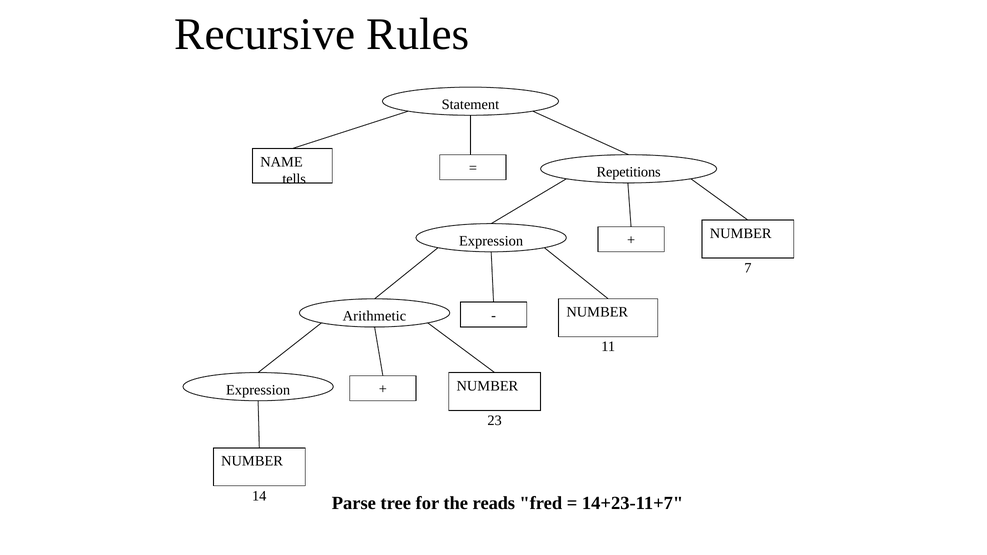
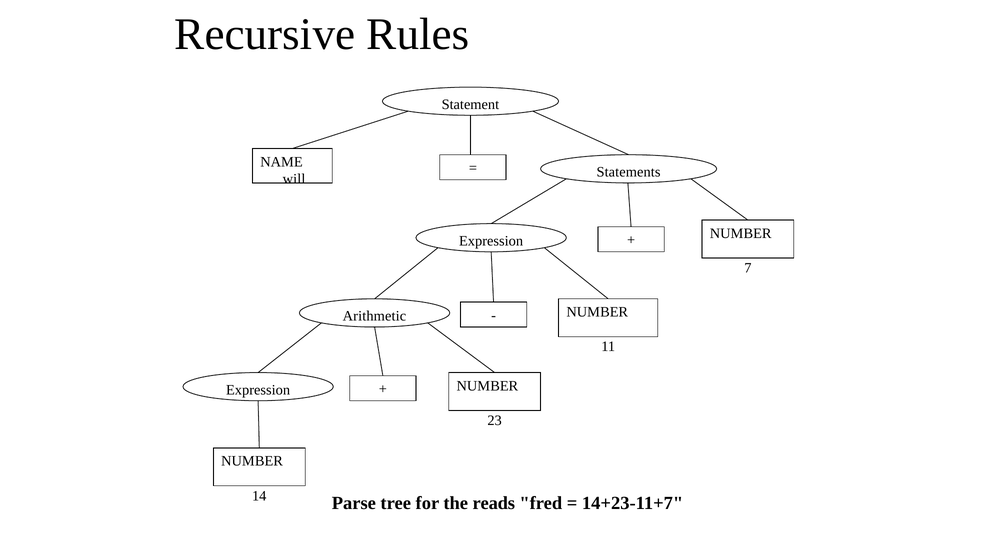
Repetitions: Repetitions -> Statements
tells: tells -> will
